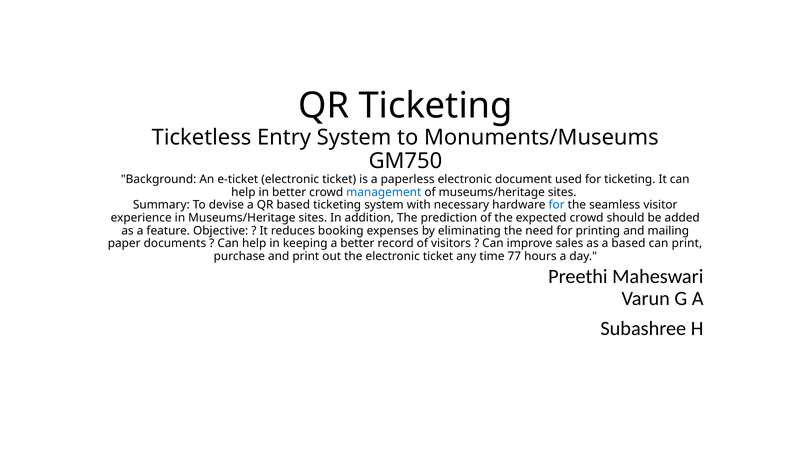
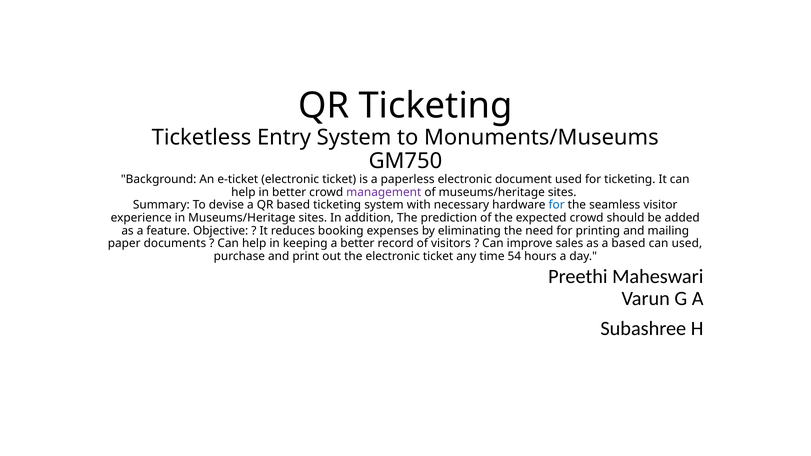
management colour: blue -> purple
can print: print -> used
77: 77 -> 54
